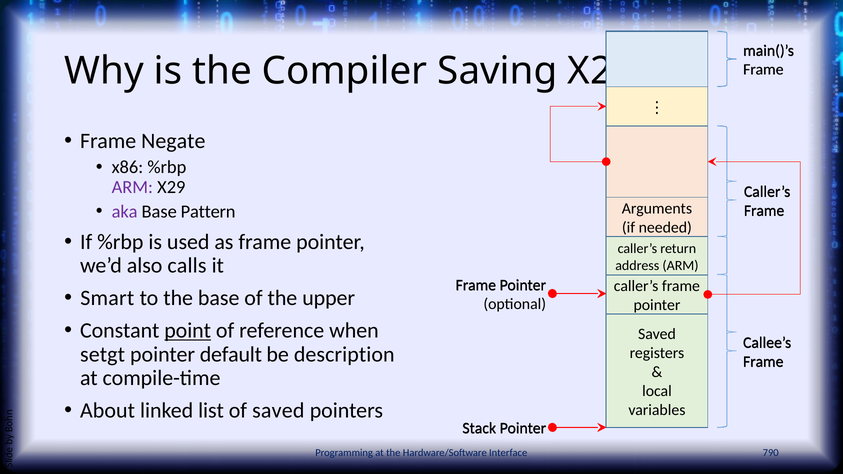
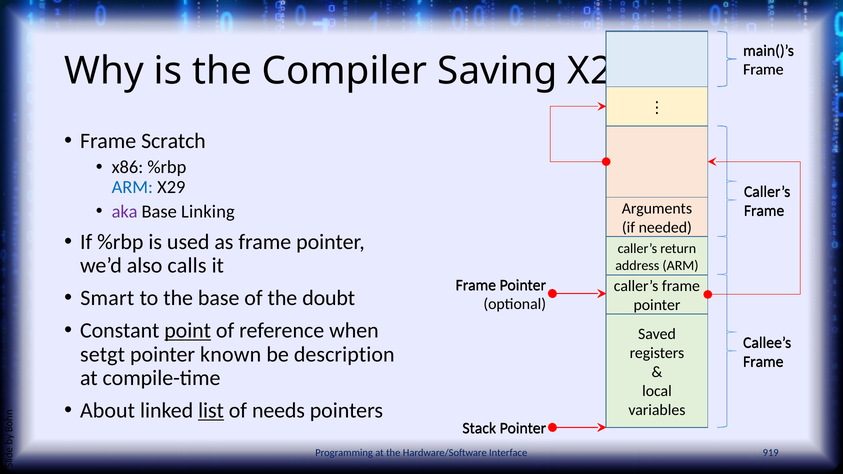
Negate: Negate -> Scratch
ARM at (132, 187) colour: purple -> blue
Pattern: Pattern -> Linking
upper: upper -> doubt
default: default -> known
list underline: none -> present
of saved: saved -> needs
790: 790 -> 919
